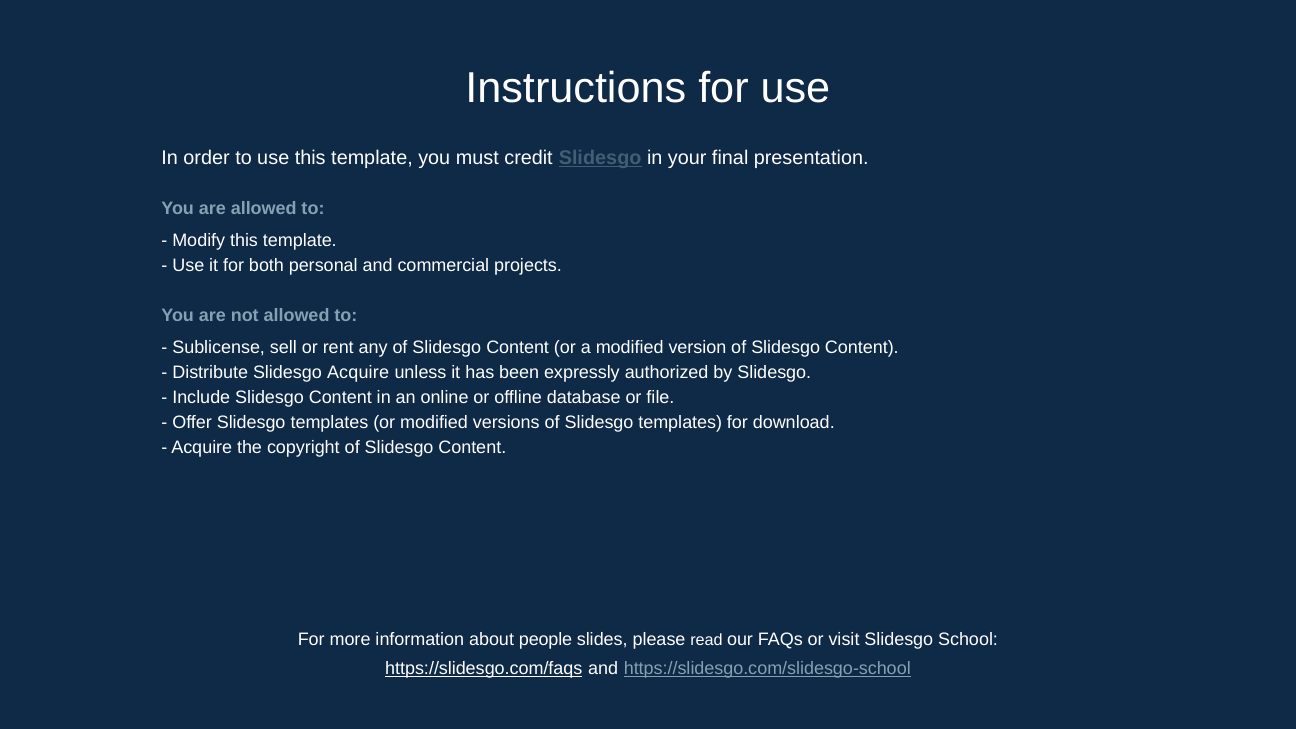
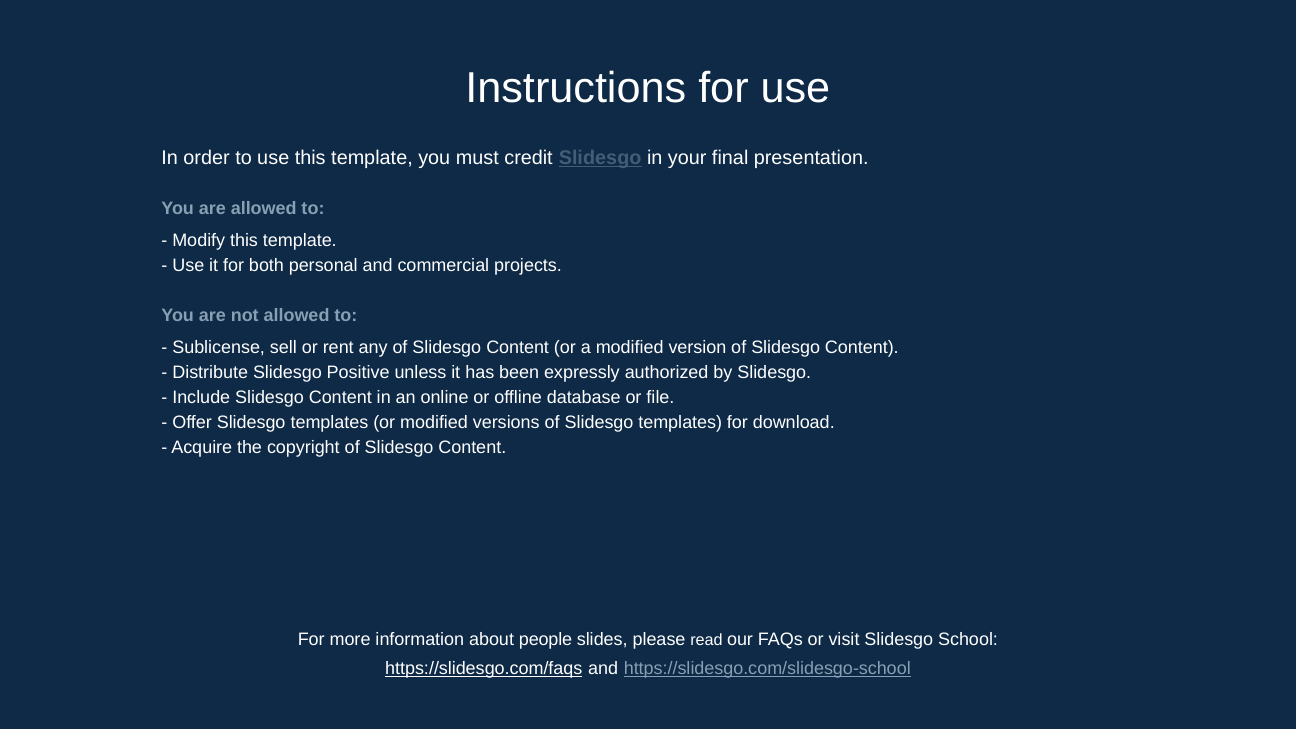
Slidesgo Acquire: Acquire -> Positive
